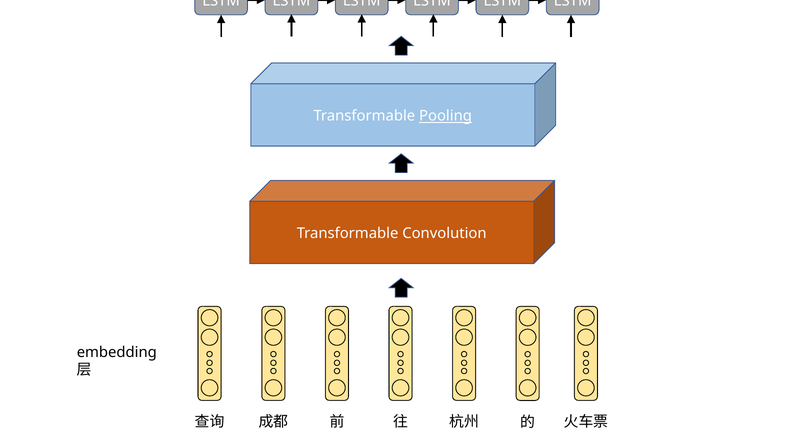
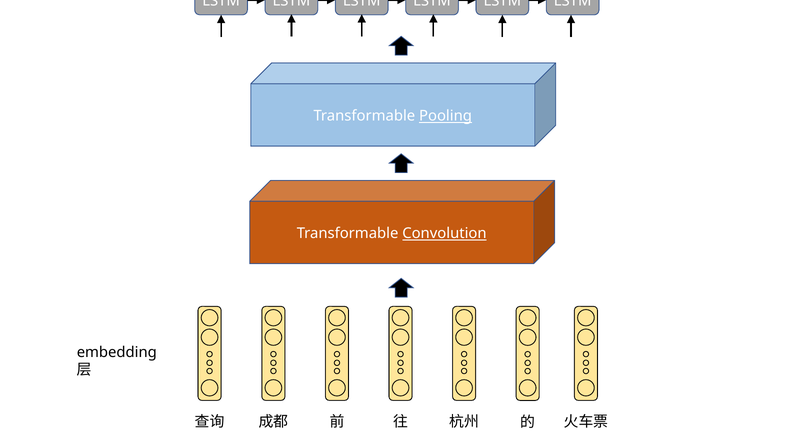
Convolution underline: none -> present
